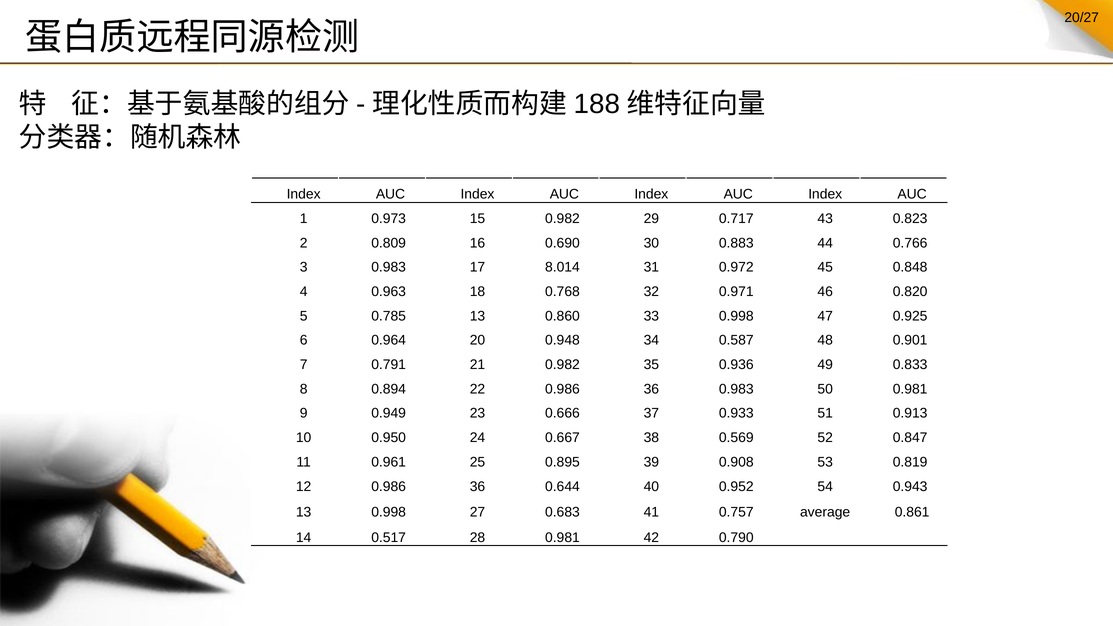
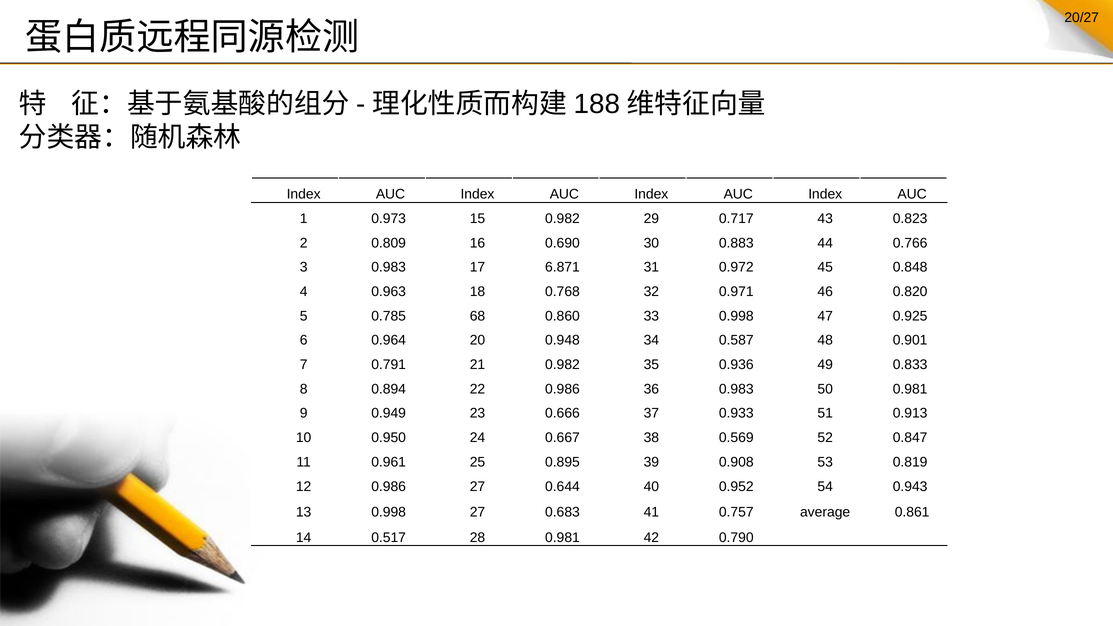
8.014: 8.014 -> 6.871
0.785 13: 13 -> 68
12 0.986 36: 36 -> 27
